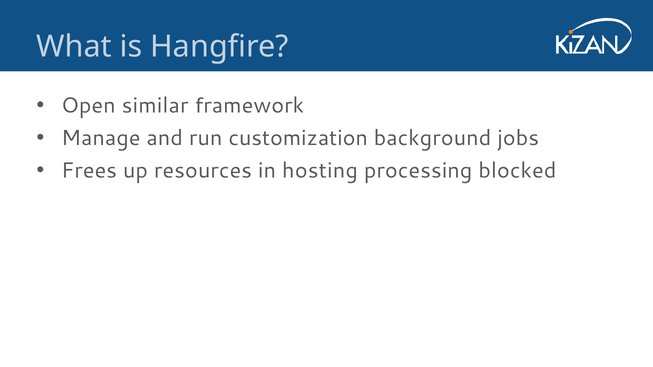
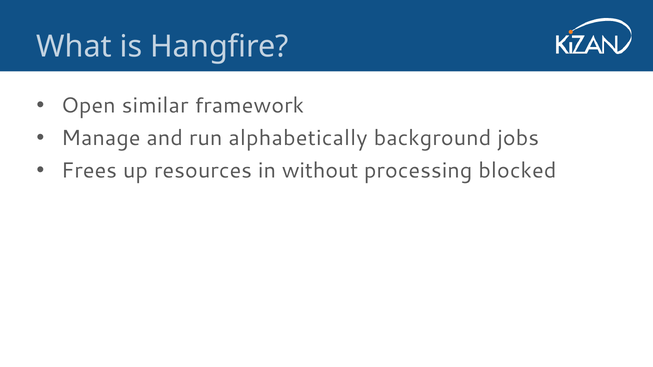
customization: customization -> alphabetically
hosting: hosting -> without
